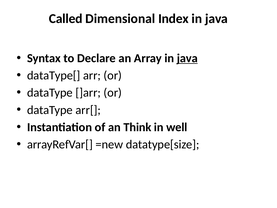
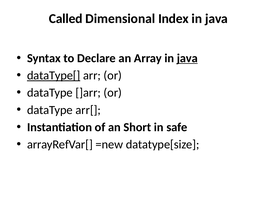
dataType[ underline: none -> present
Think: Think -> Short
well: well -> safe
